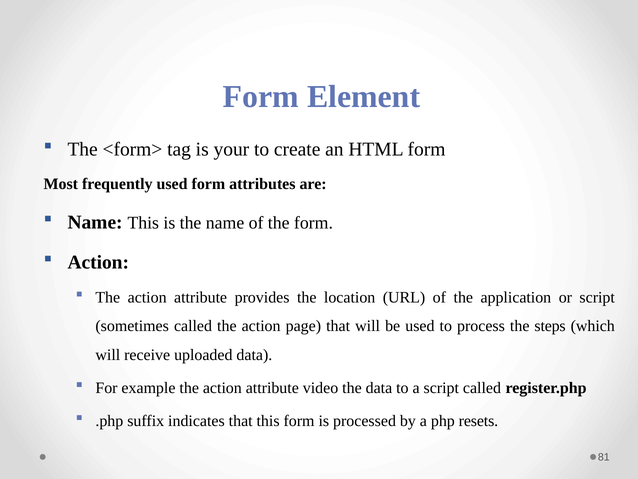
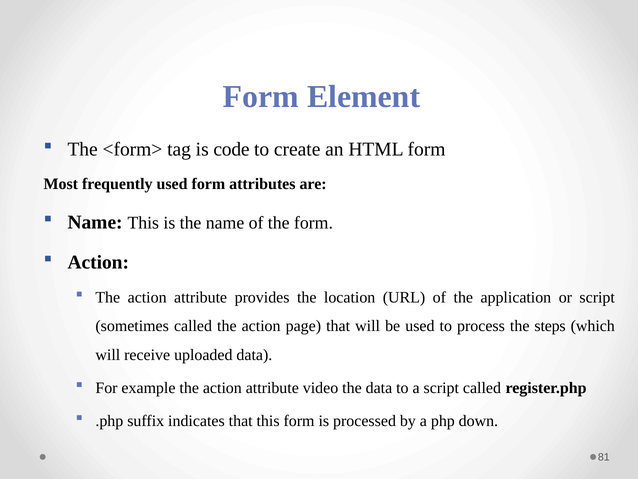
your: your -> code
resets: resets -> down
